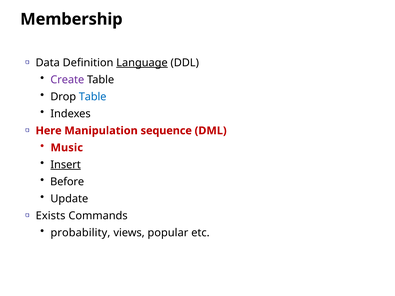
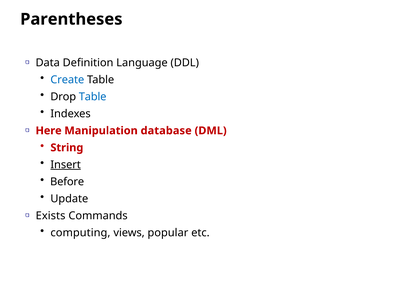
Membership: Membership -> Parentheses
Language underline: present -> none
Create colour: purple -> blue
sequence: sequence -> database
Music: Music -> String
probability: probability -> computing
